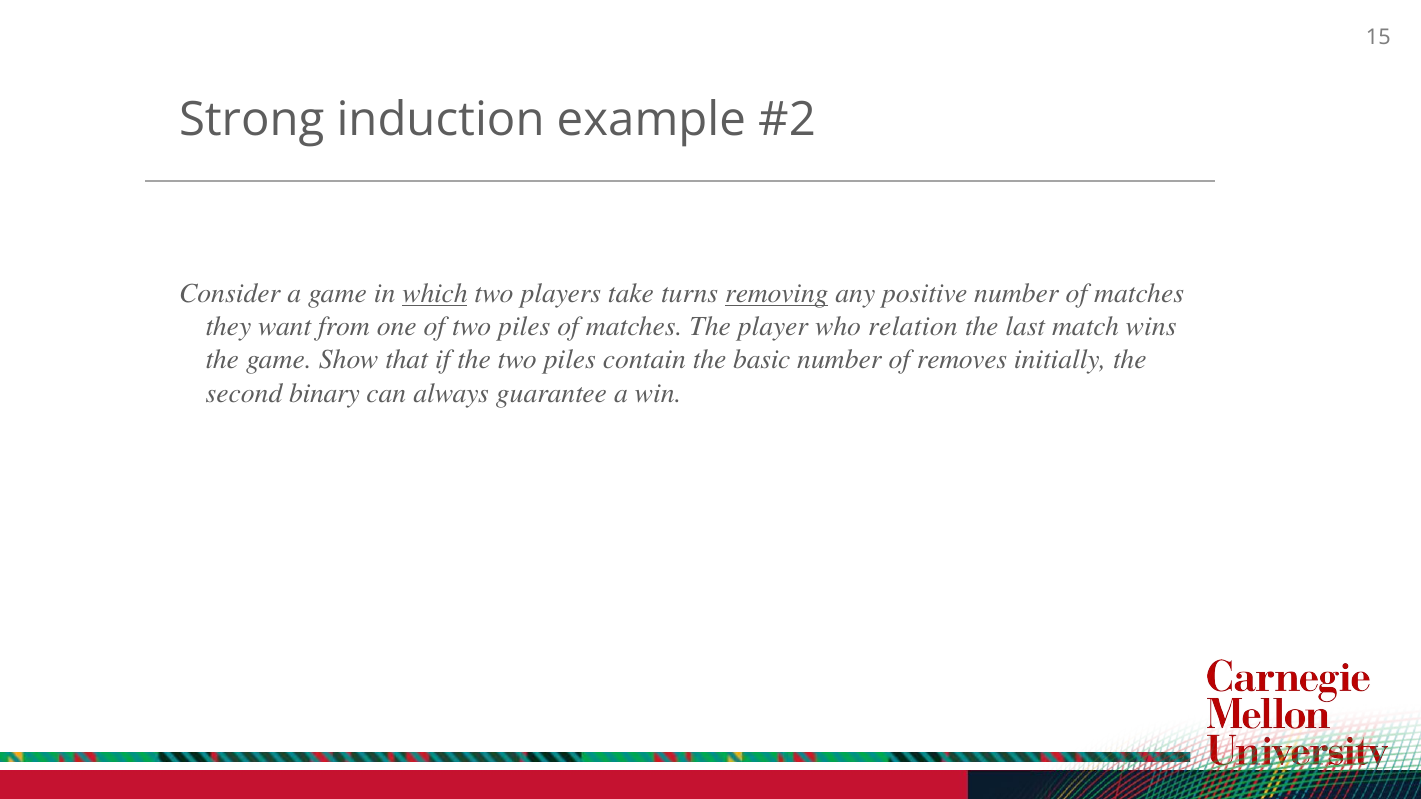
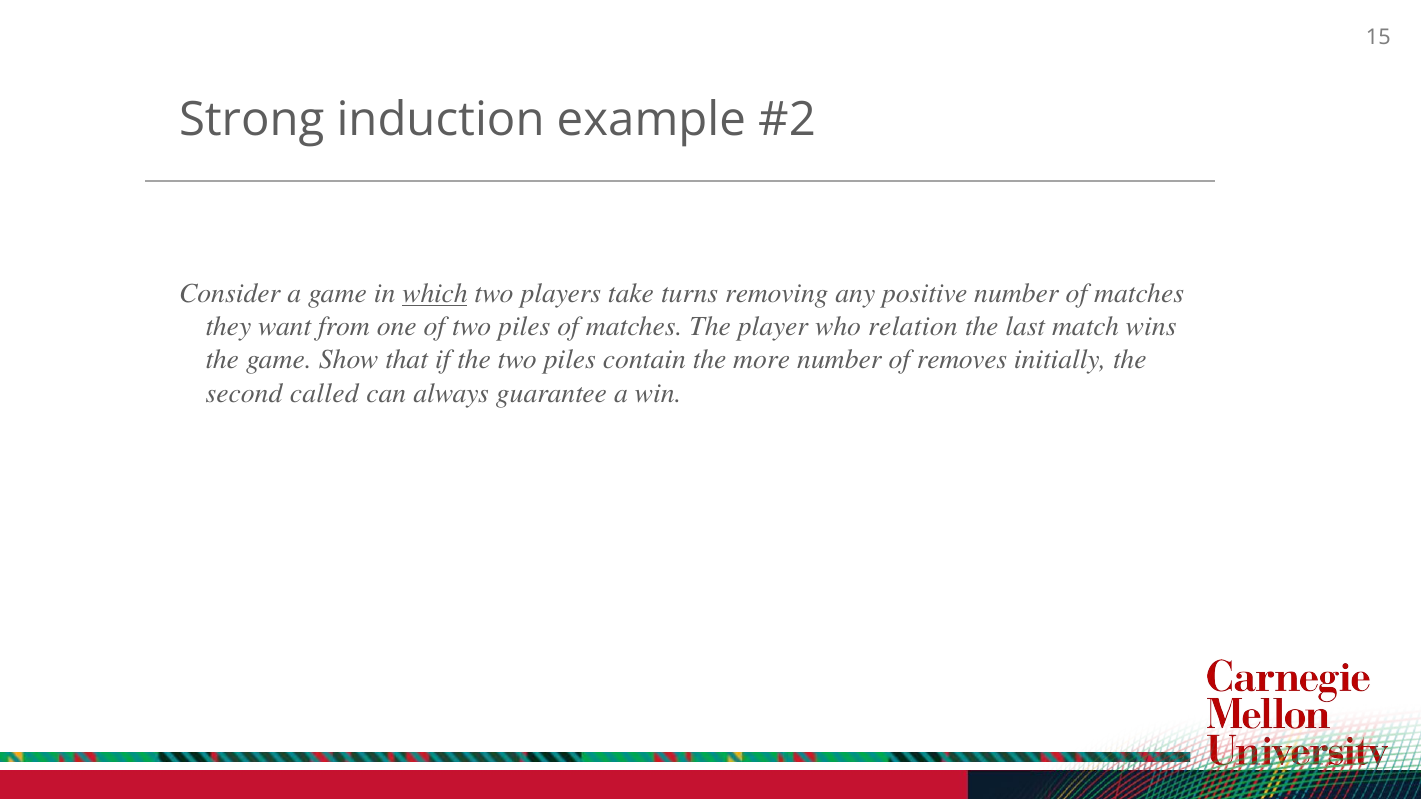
removing underline: present -> none
basic: basic -> more
binary: binary -> called
